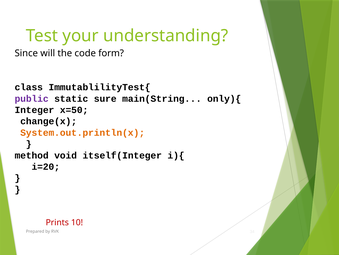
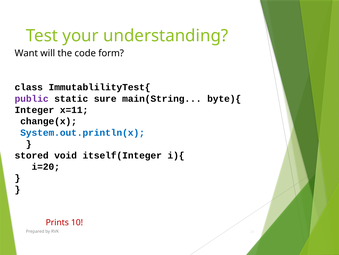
Since: Since -> Want
only){: only){ -> byte){
x=50: x=50 -> x=11
System.out.println(x colour: orange -> blue
method: method -> stored
